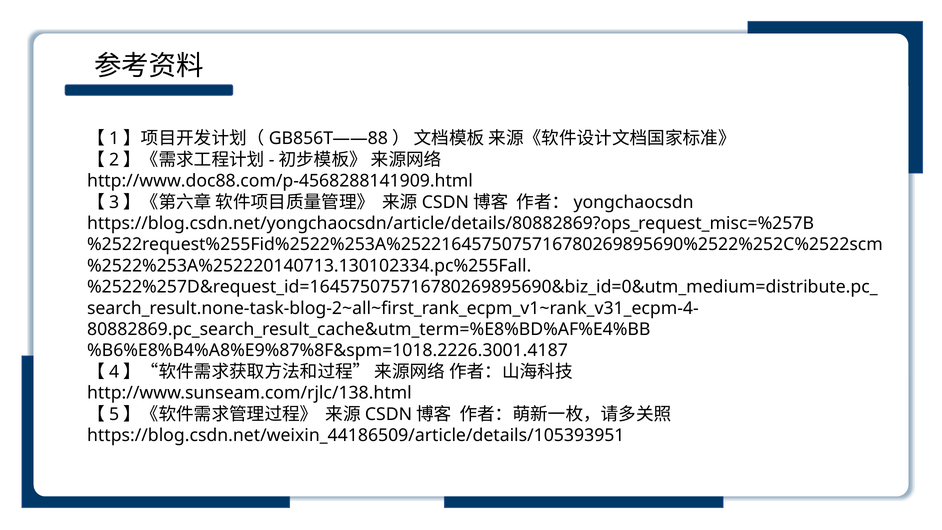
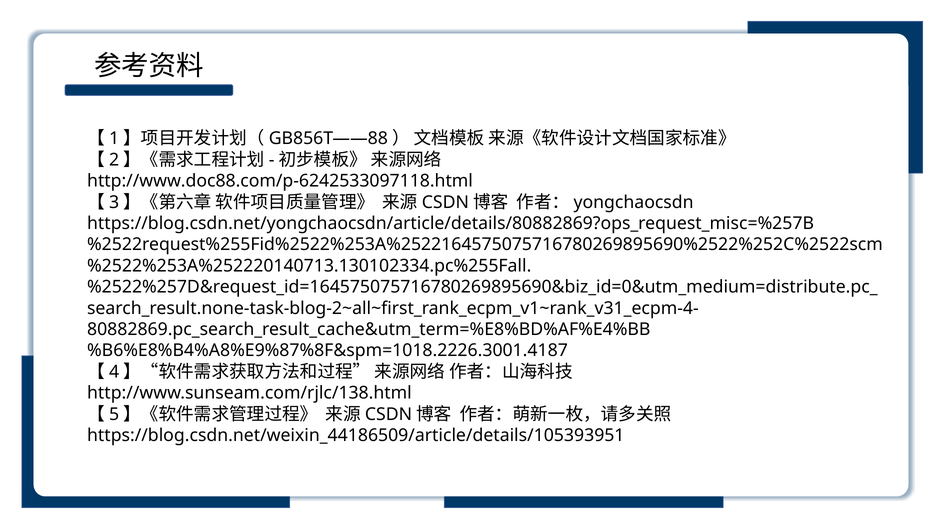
http://www.doc88.com/p-4568288141909.html: http://www.doc88.com/p-4568288141909.html -> http://www.doc88.com/p-6242533097118.html
